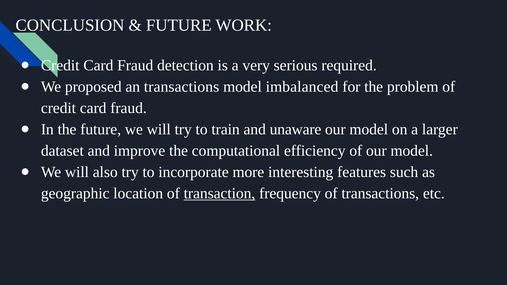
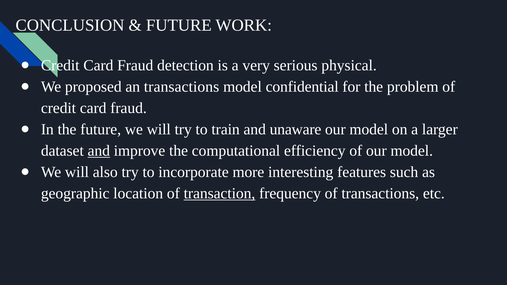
required: required -> physical
imbalanced: imbalanced -> confidential
and at (99, 151) underline: none -> present
